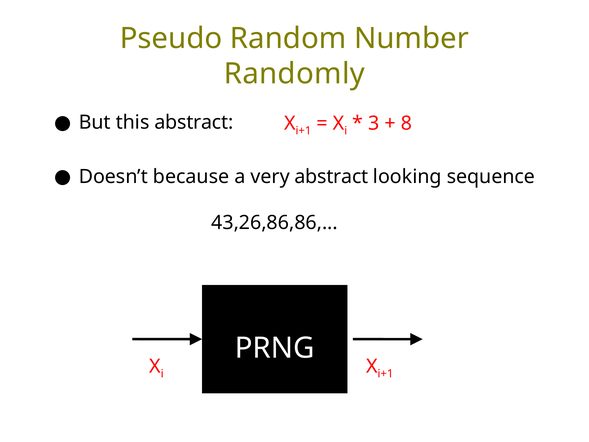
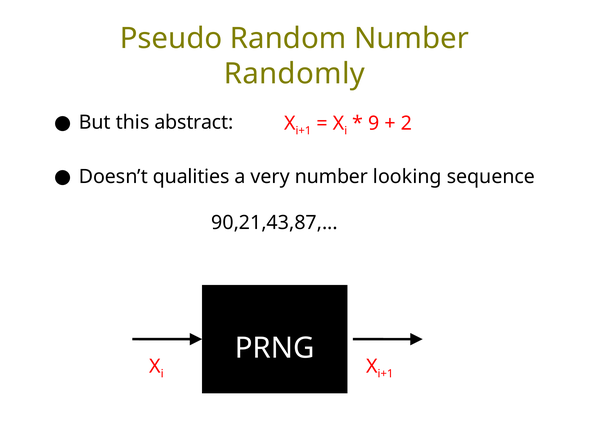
3: 3 -> 9
8: 8 -> 2
because: because -> qualities
very abstract: abstract -> number
43,26,86,86: 43,26,86,86 -> 90,21,43,87
